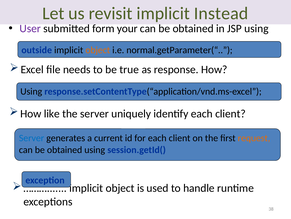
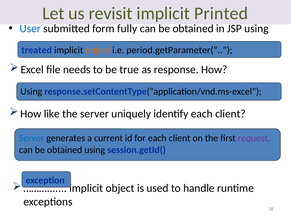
Instead: Instead -> Printed
User colour: purple -> blue
your: your -> fully
outside: outside -> treated
normal.getParameter(“: normal.getParameter(“ -> period.getParameter(“
request colour: orange -> purple
